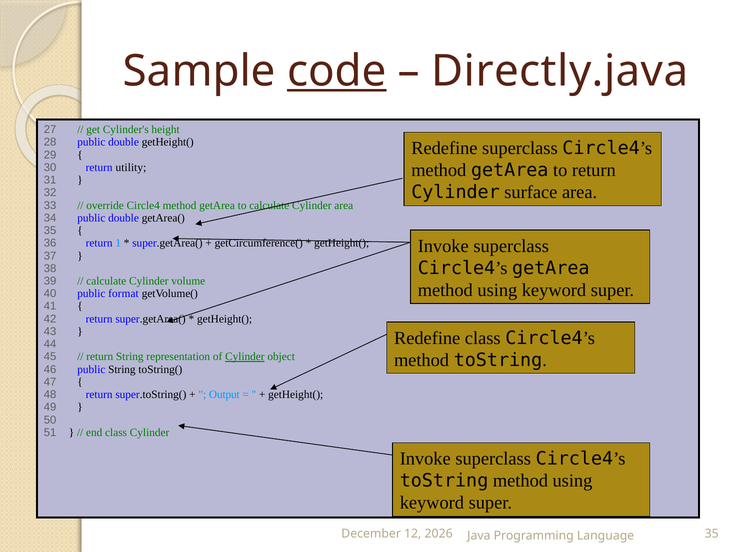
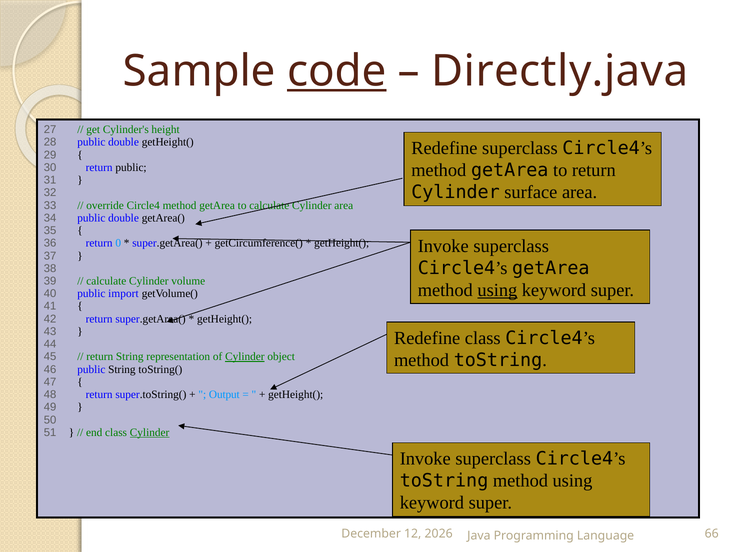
return utility: utility -> public
1: 1 -> 0
using at (497, 290) underline: none -> present
format: format -> import
Cylinder at (150, 432) underline: none -> present
35 at (712, 534): 35 -> 66
